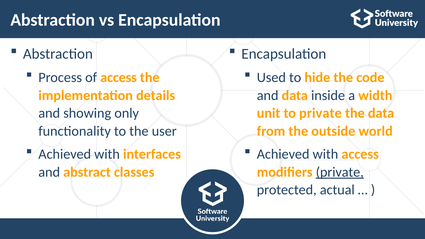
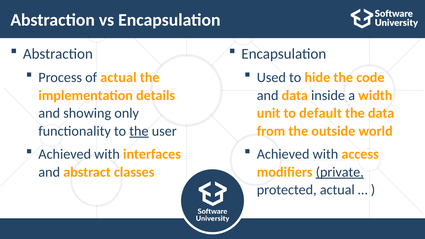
of access: access -> actual
to private: private -> default
the at (139, 131) underline: none -> present
